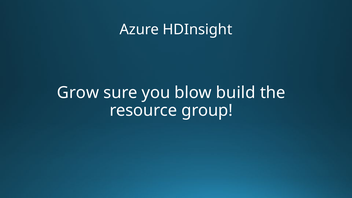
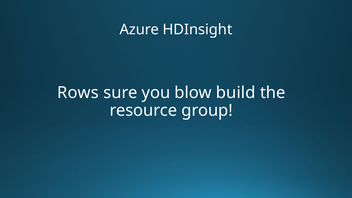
Grow: Grow -> Rows
